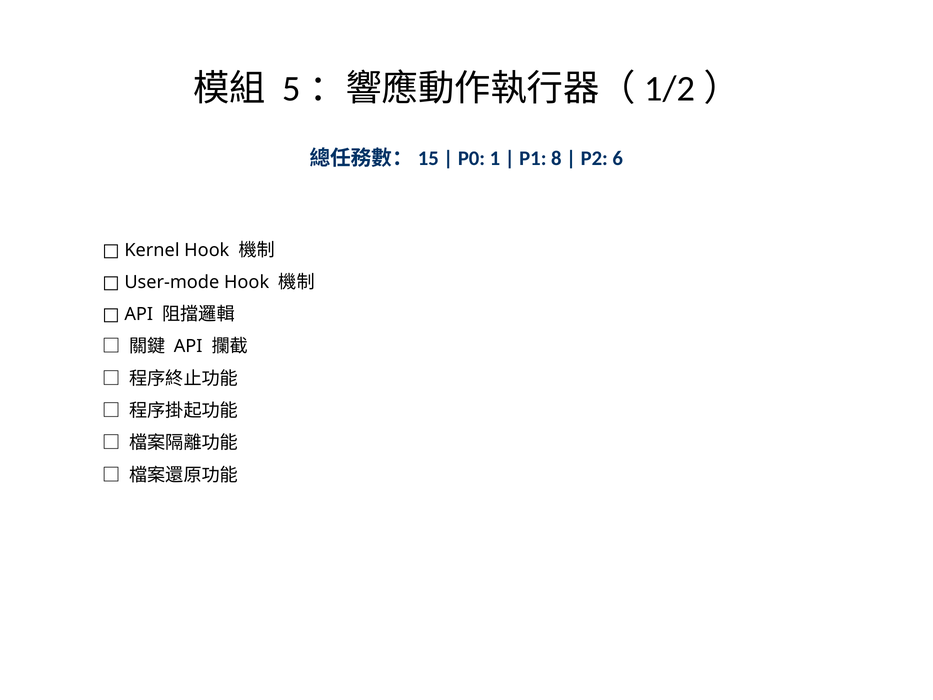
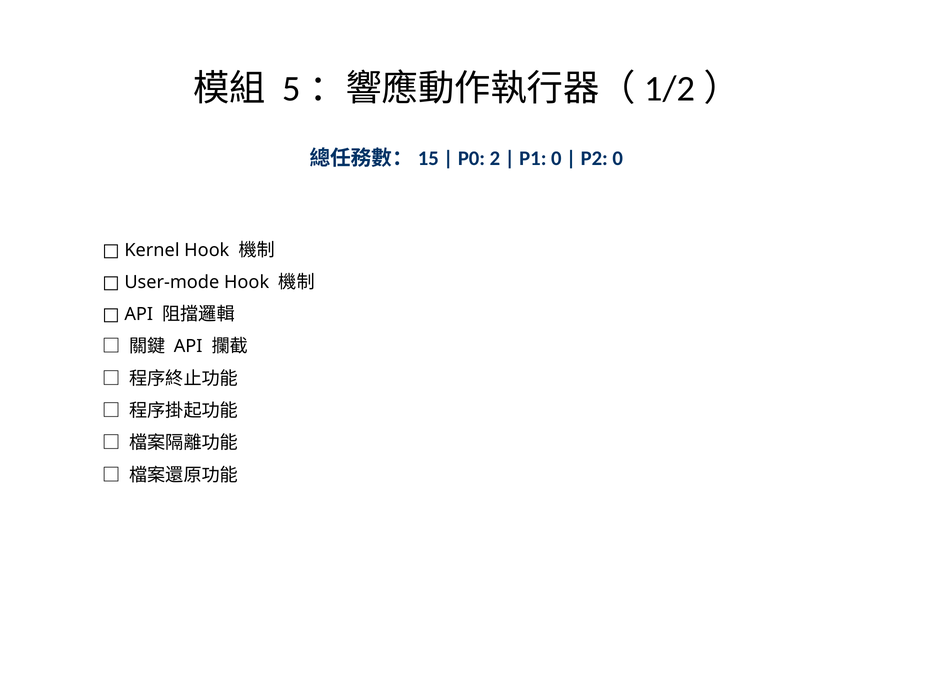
1: 1 -> 2
P1 8: 8 -> 0
P2 6: 6 -> 0
